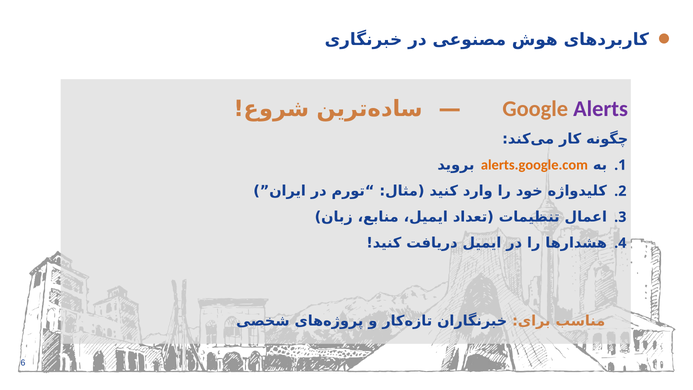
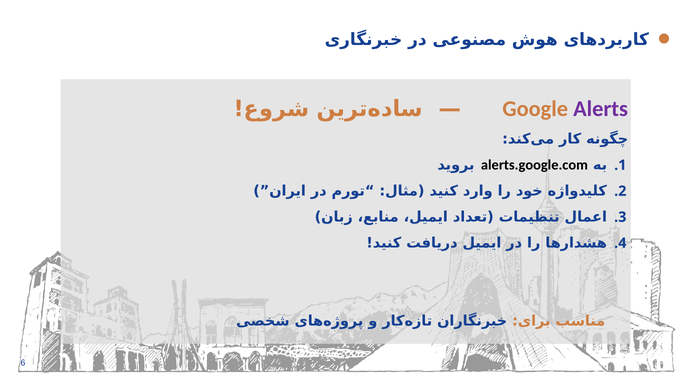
alerts.google.com colour: orange -> black
